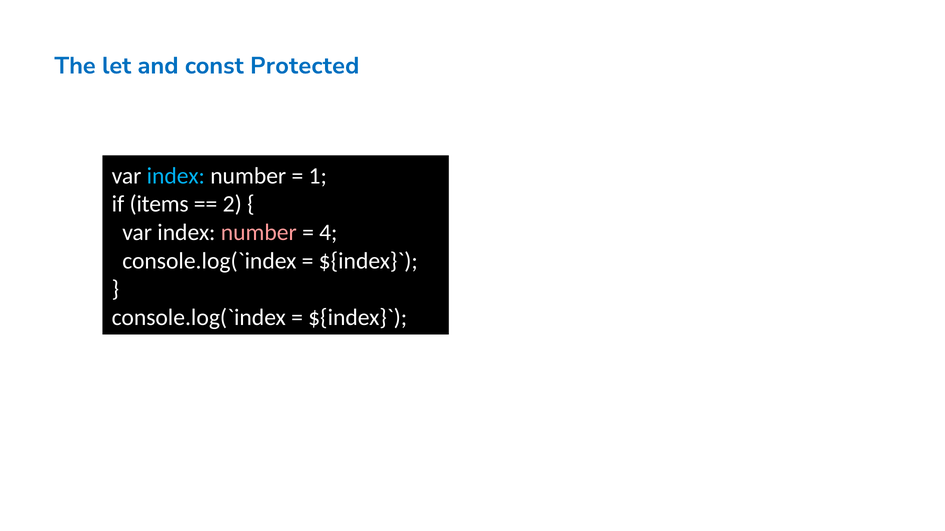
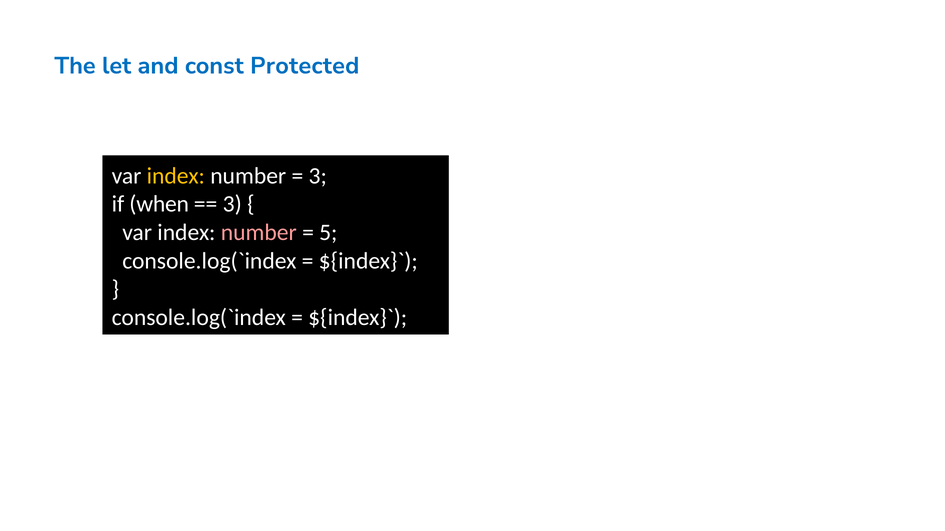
index at (176, 176) colour: light blue -> yellow
1 at (318, 176): 1 -> 3
items: items -> when
2 at (232, 204): 2 -> 3
4: 4 -> 5
